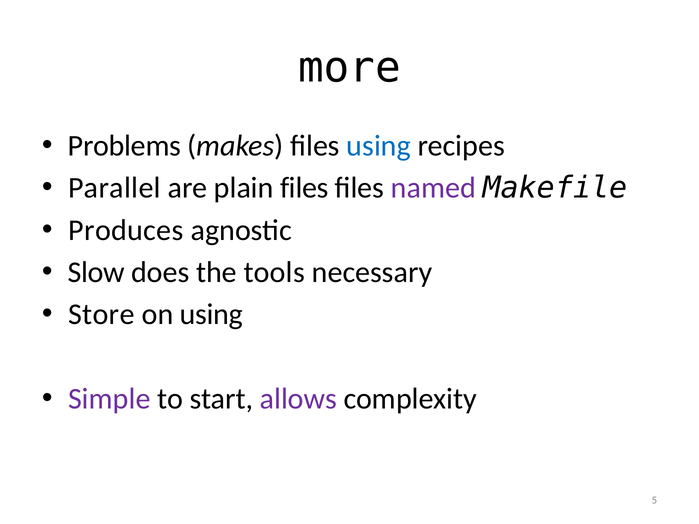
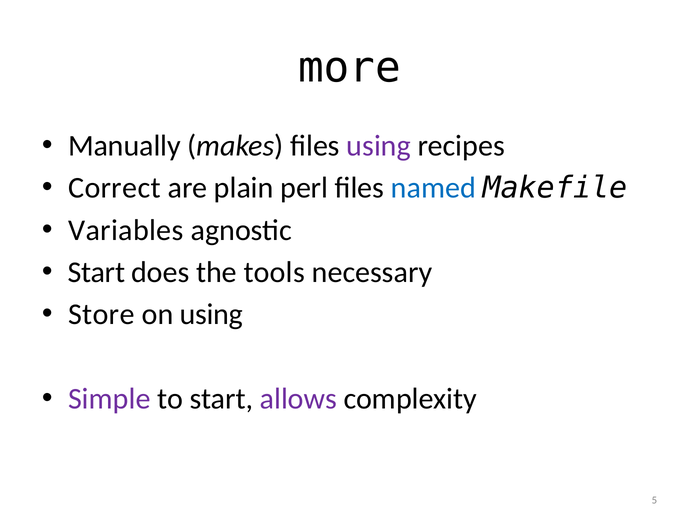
Problems: Problems -> Manually
using at (379, 146) colour: blue -> purple
Parallel: Parallel -> Correct
plain files: files -> perl
named colour: purple -> blue
Produces: Produces -> Variables
Slow at (96, 272): Slow -> Start
